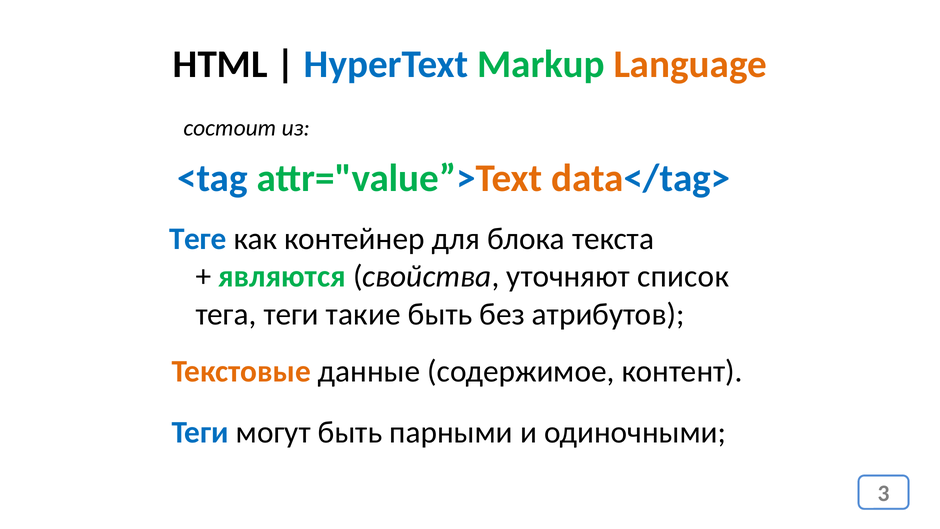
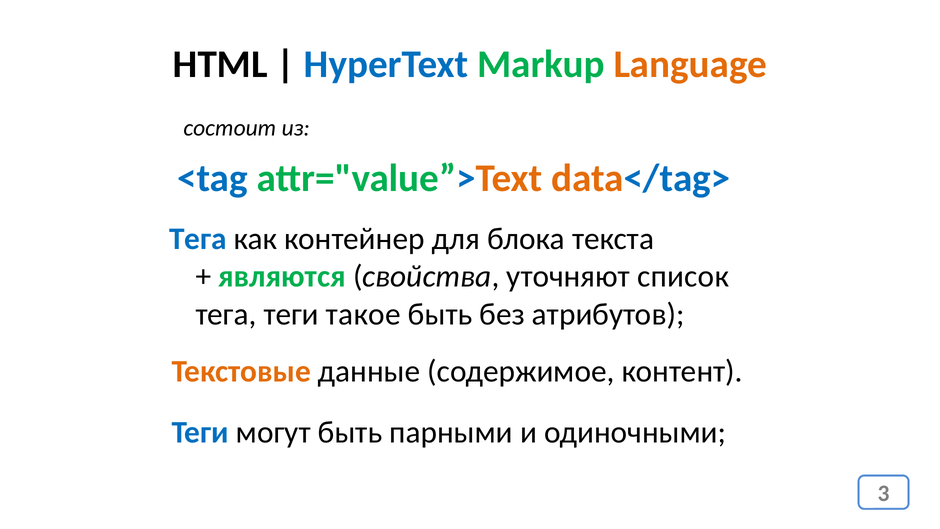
Теге at (198, 239): Теге -> Тега
такие: такие -> такое
